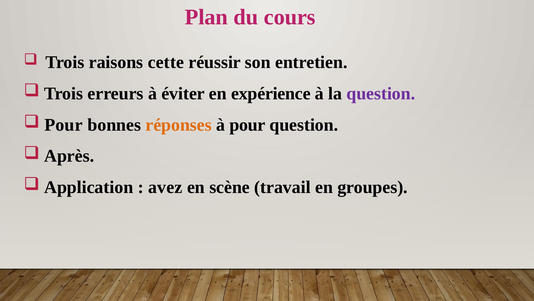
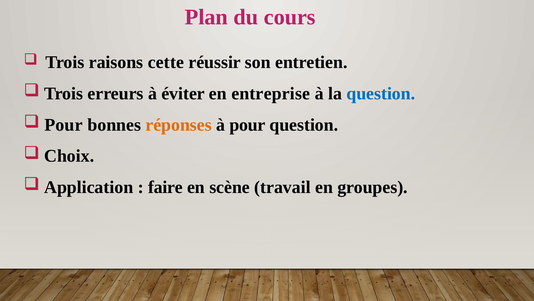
expérience: expérience -> entreprise
question at (381, 93) colour: purple -> blue
Après: Après -> Choix
avez: avez -> faire
